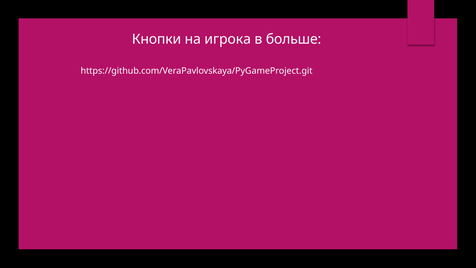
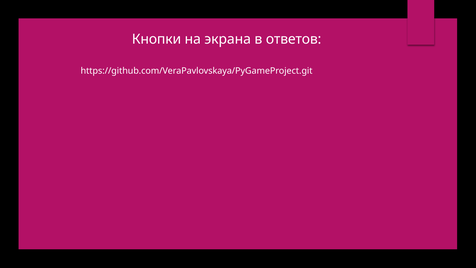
игрока: игрока -> экрана
больше: больше -> ответов
